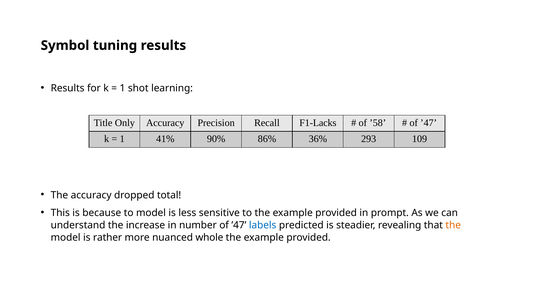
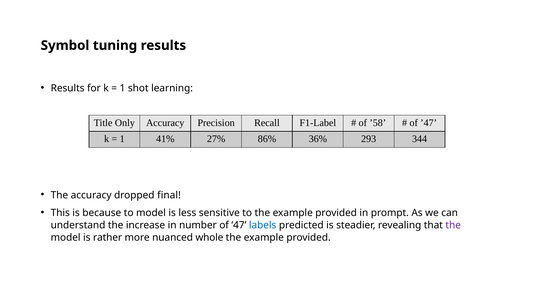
F1-Lacks: F1-Lacks -> F1-Label
90%: 90% -> 27%
109: 109 -> 344
total: total -> final
the at (453, 225) colour: orange -> purple
